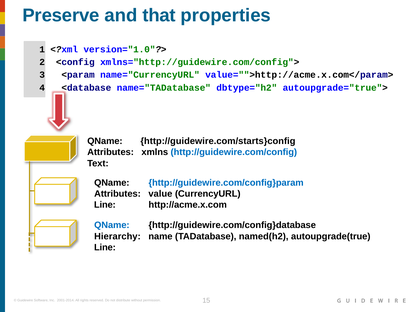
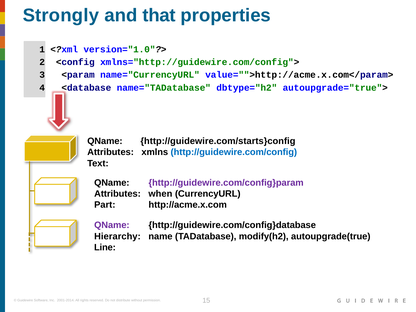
Preserve: Preserve -> Strongly
http://guidewire.com/config}param colour: blue -> purple
value: value -> when
Line at (105, 205): Line -> Part
QName at (112, 225) colour: blue -> purple
named(h2: named(h2 -> modify(h2
